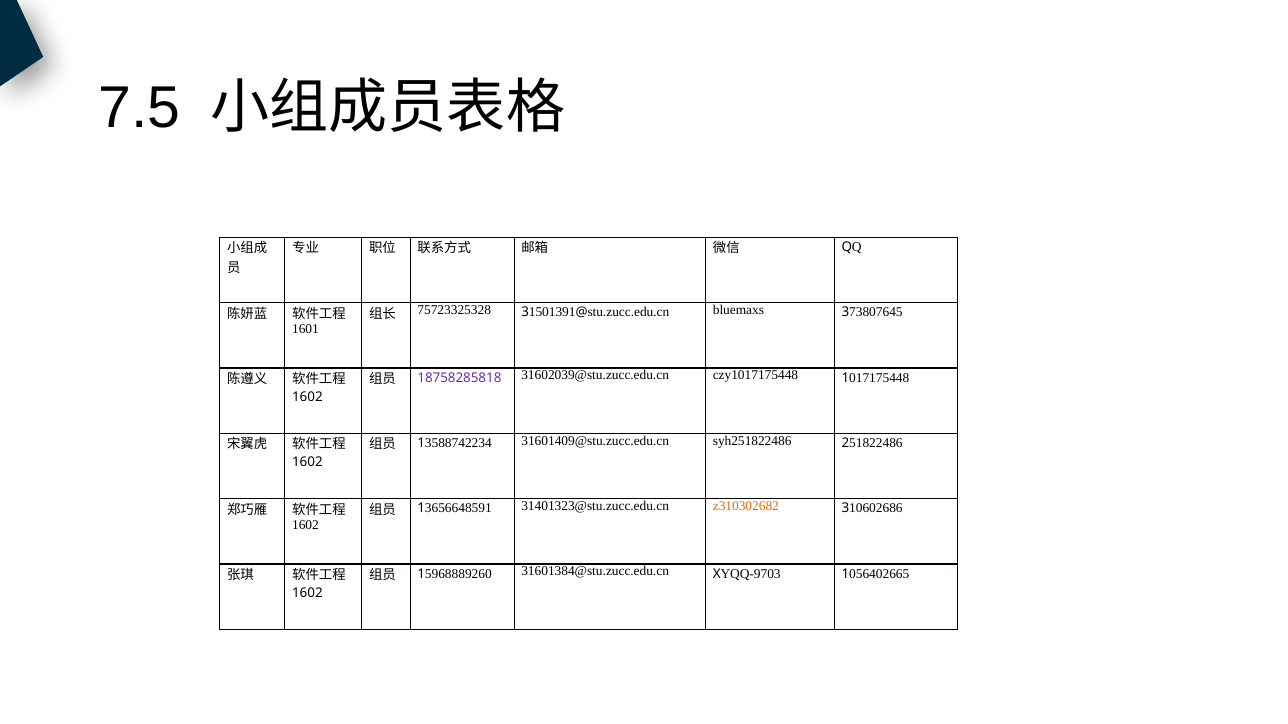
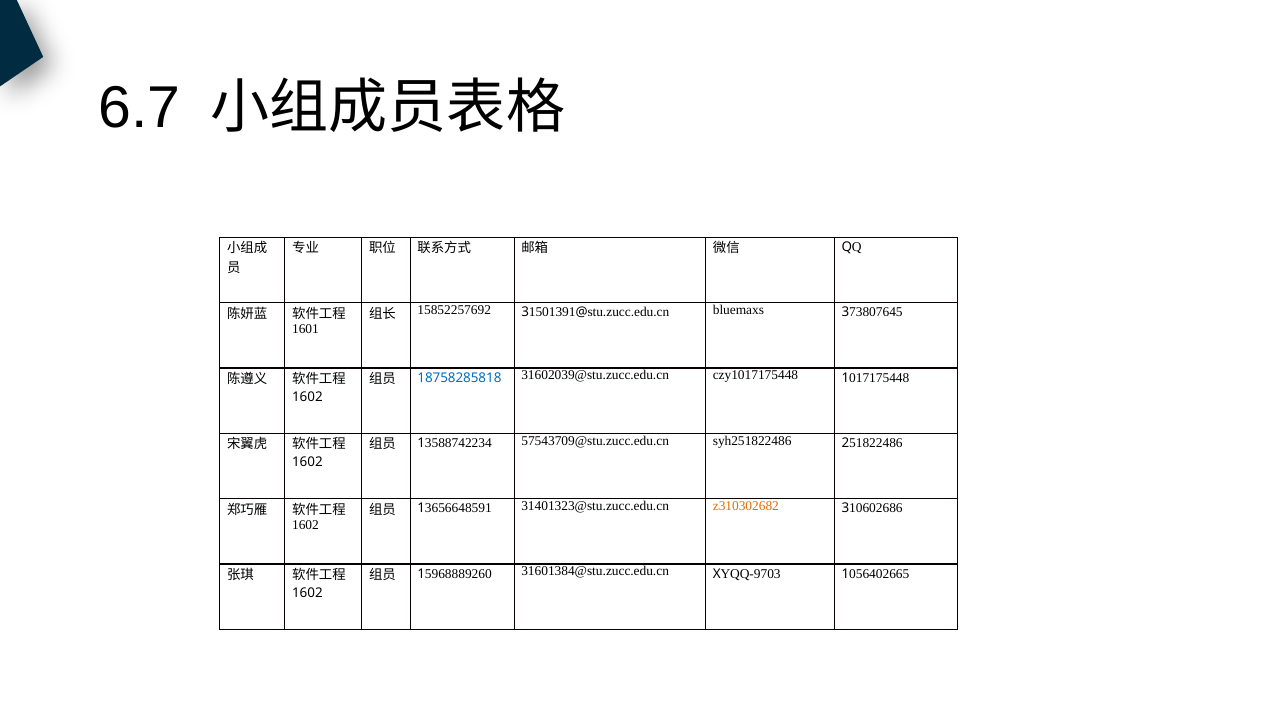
7.5: 7.5 -> 6.7
75723325328: 75723325328 -> 15852257692
18758285818 colour: purple -> blue
31601409@stu.zucc.edu.cn: 31601409@stu.zucc.edu.cn -> 57543709@stu.zucc.edu.cn
